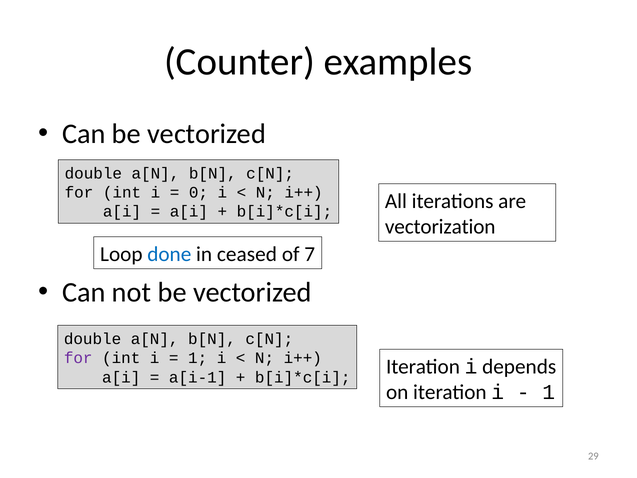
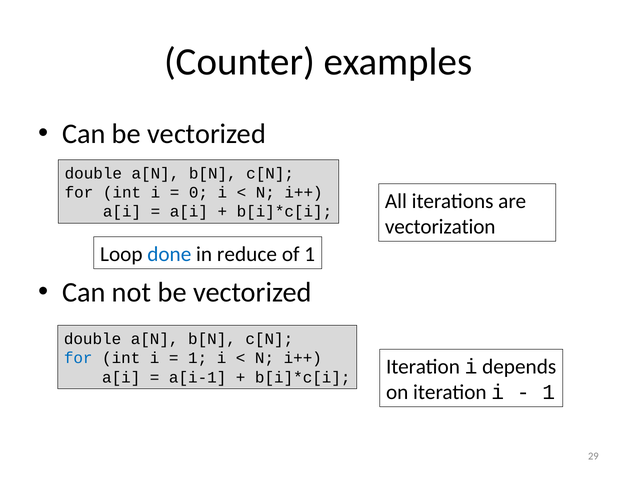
ceased: ceased -> reduce
of 7: 7 -> 1
for at (78, 358) colour: purple -> blue
